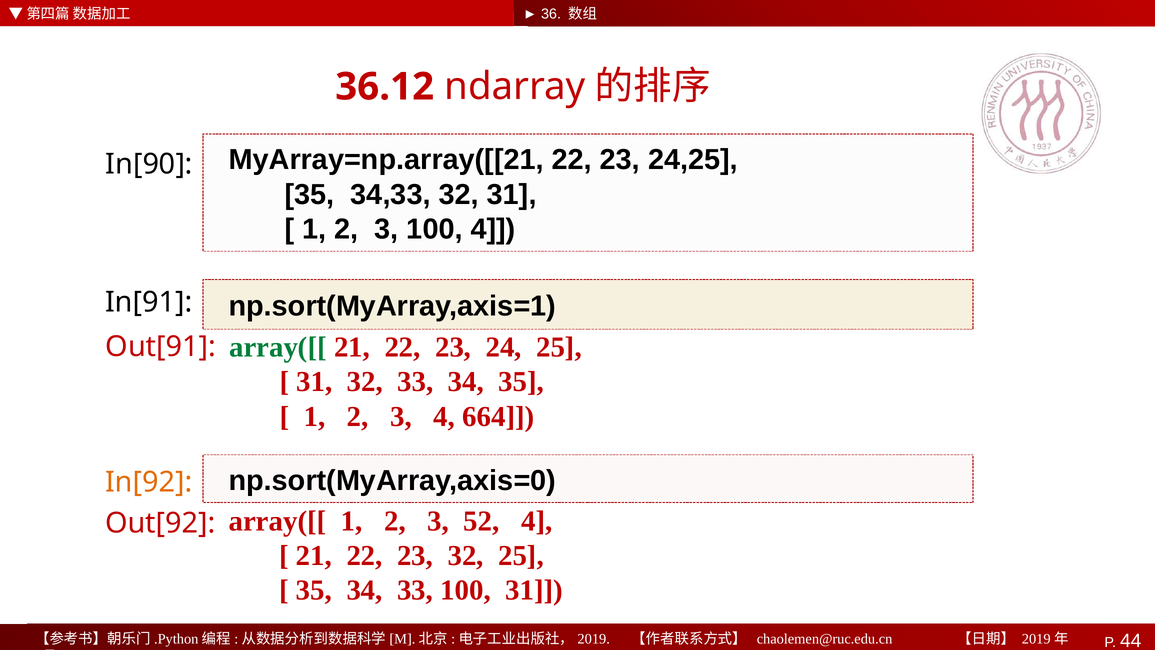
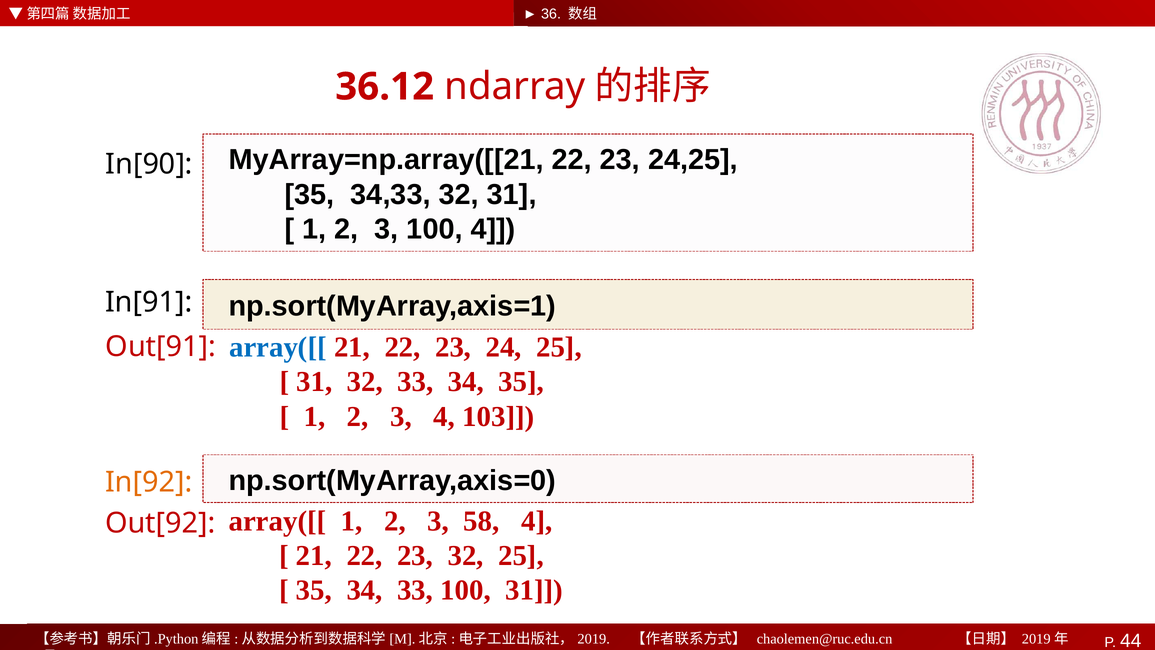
array([[ at (278, 347) colour: green -> blue
664: 664 -> 103
52: 52 -> 58
